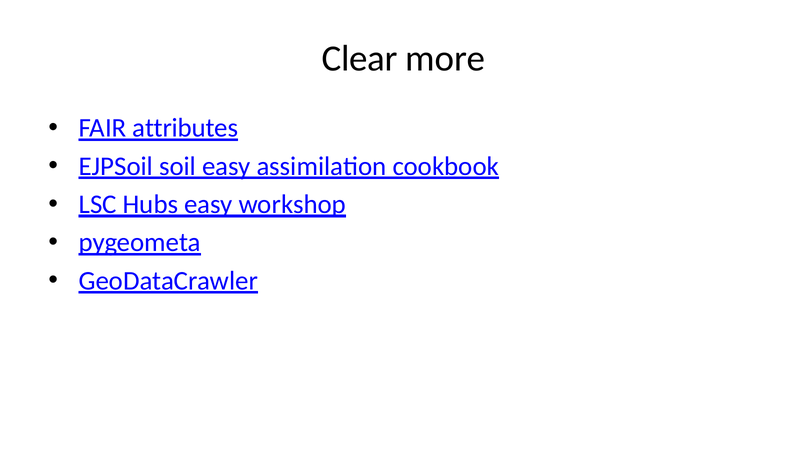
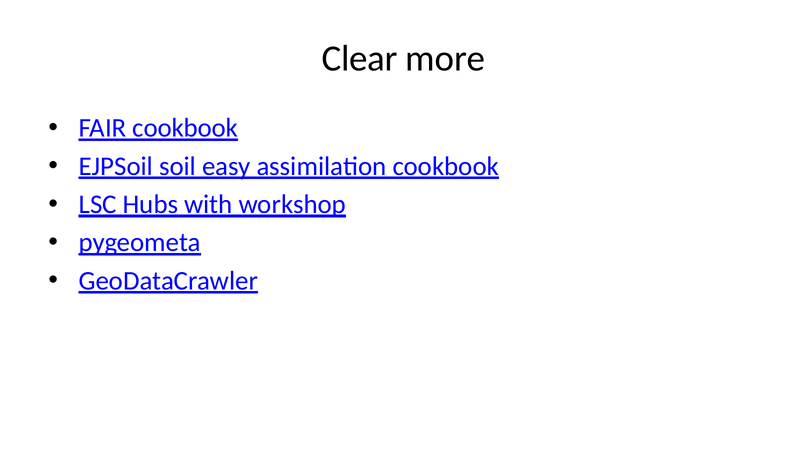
FAIR attributes: attributes -> cookbook
Hubs easy: easy -> with
